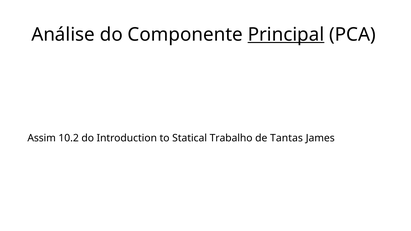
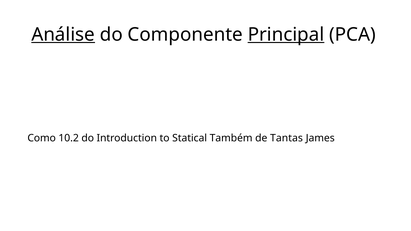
Análise underline: none -> present
Assim: Assim -> Como
Trabalho: Trabalho -> Também
